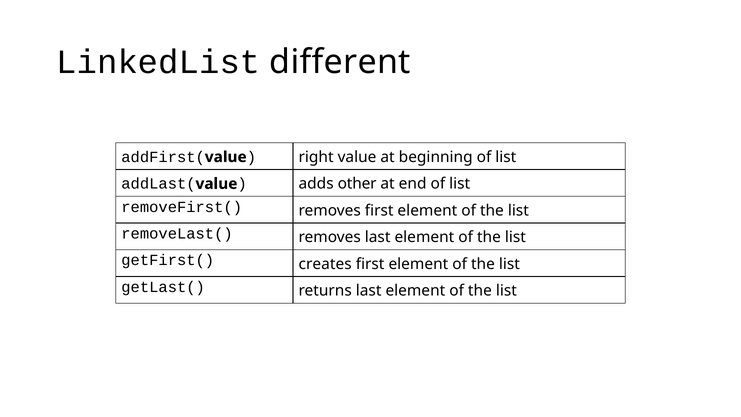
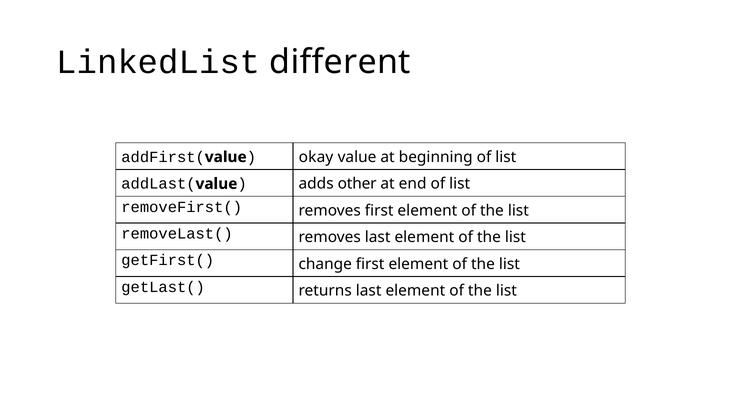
right: right -> okay
creates: creates -> change
